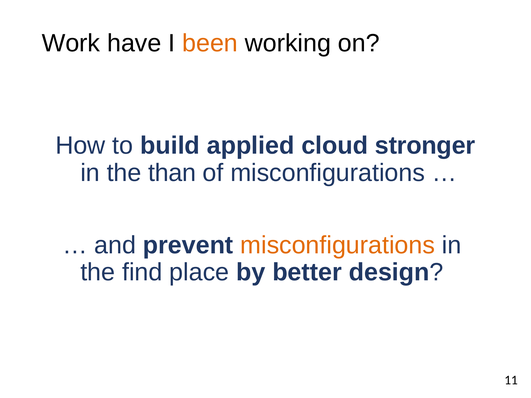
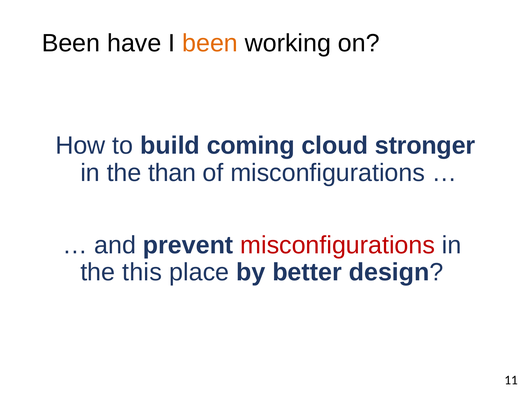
Work at (71, 43): Work -> Been
applied: applied -> coming
misconfigurations at (338, 245) colour: orange -> red
find: find -> this
